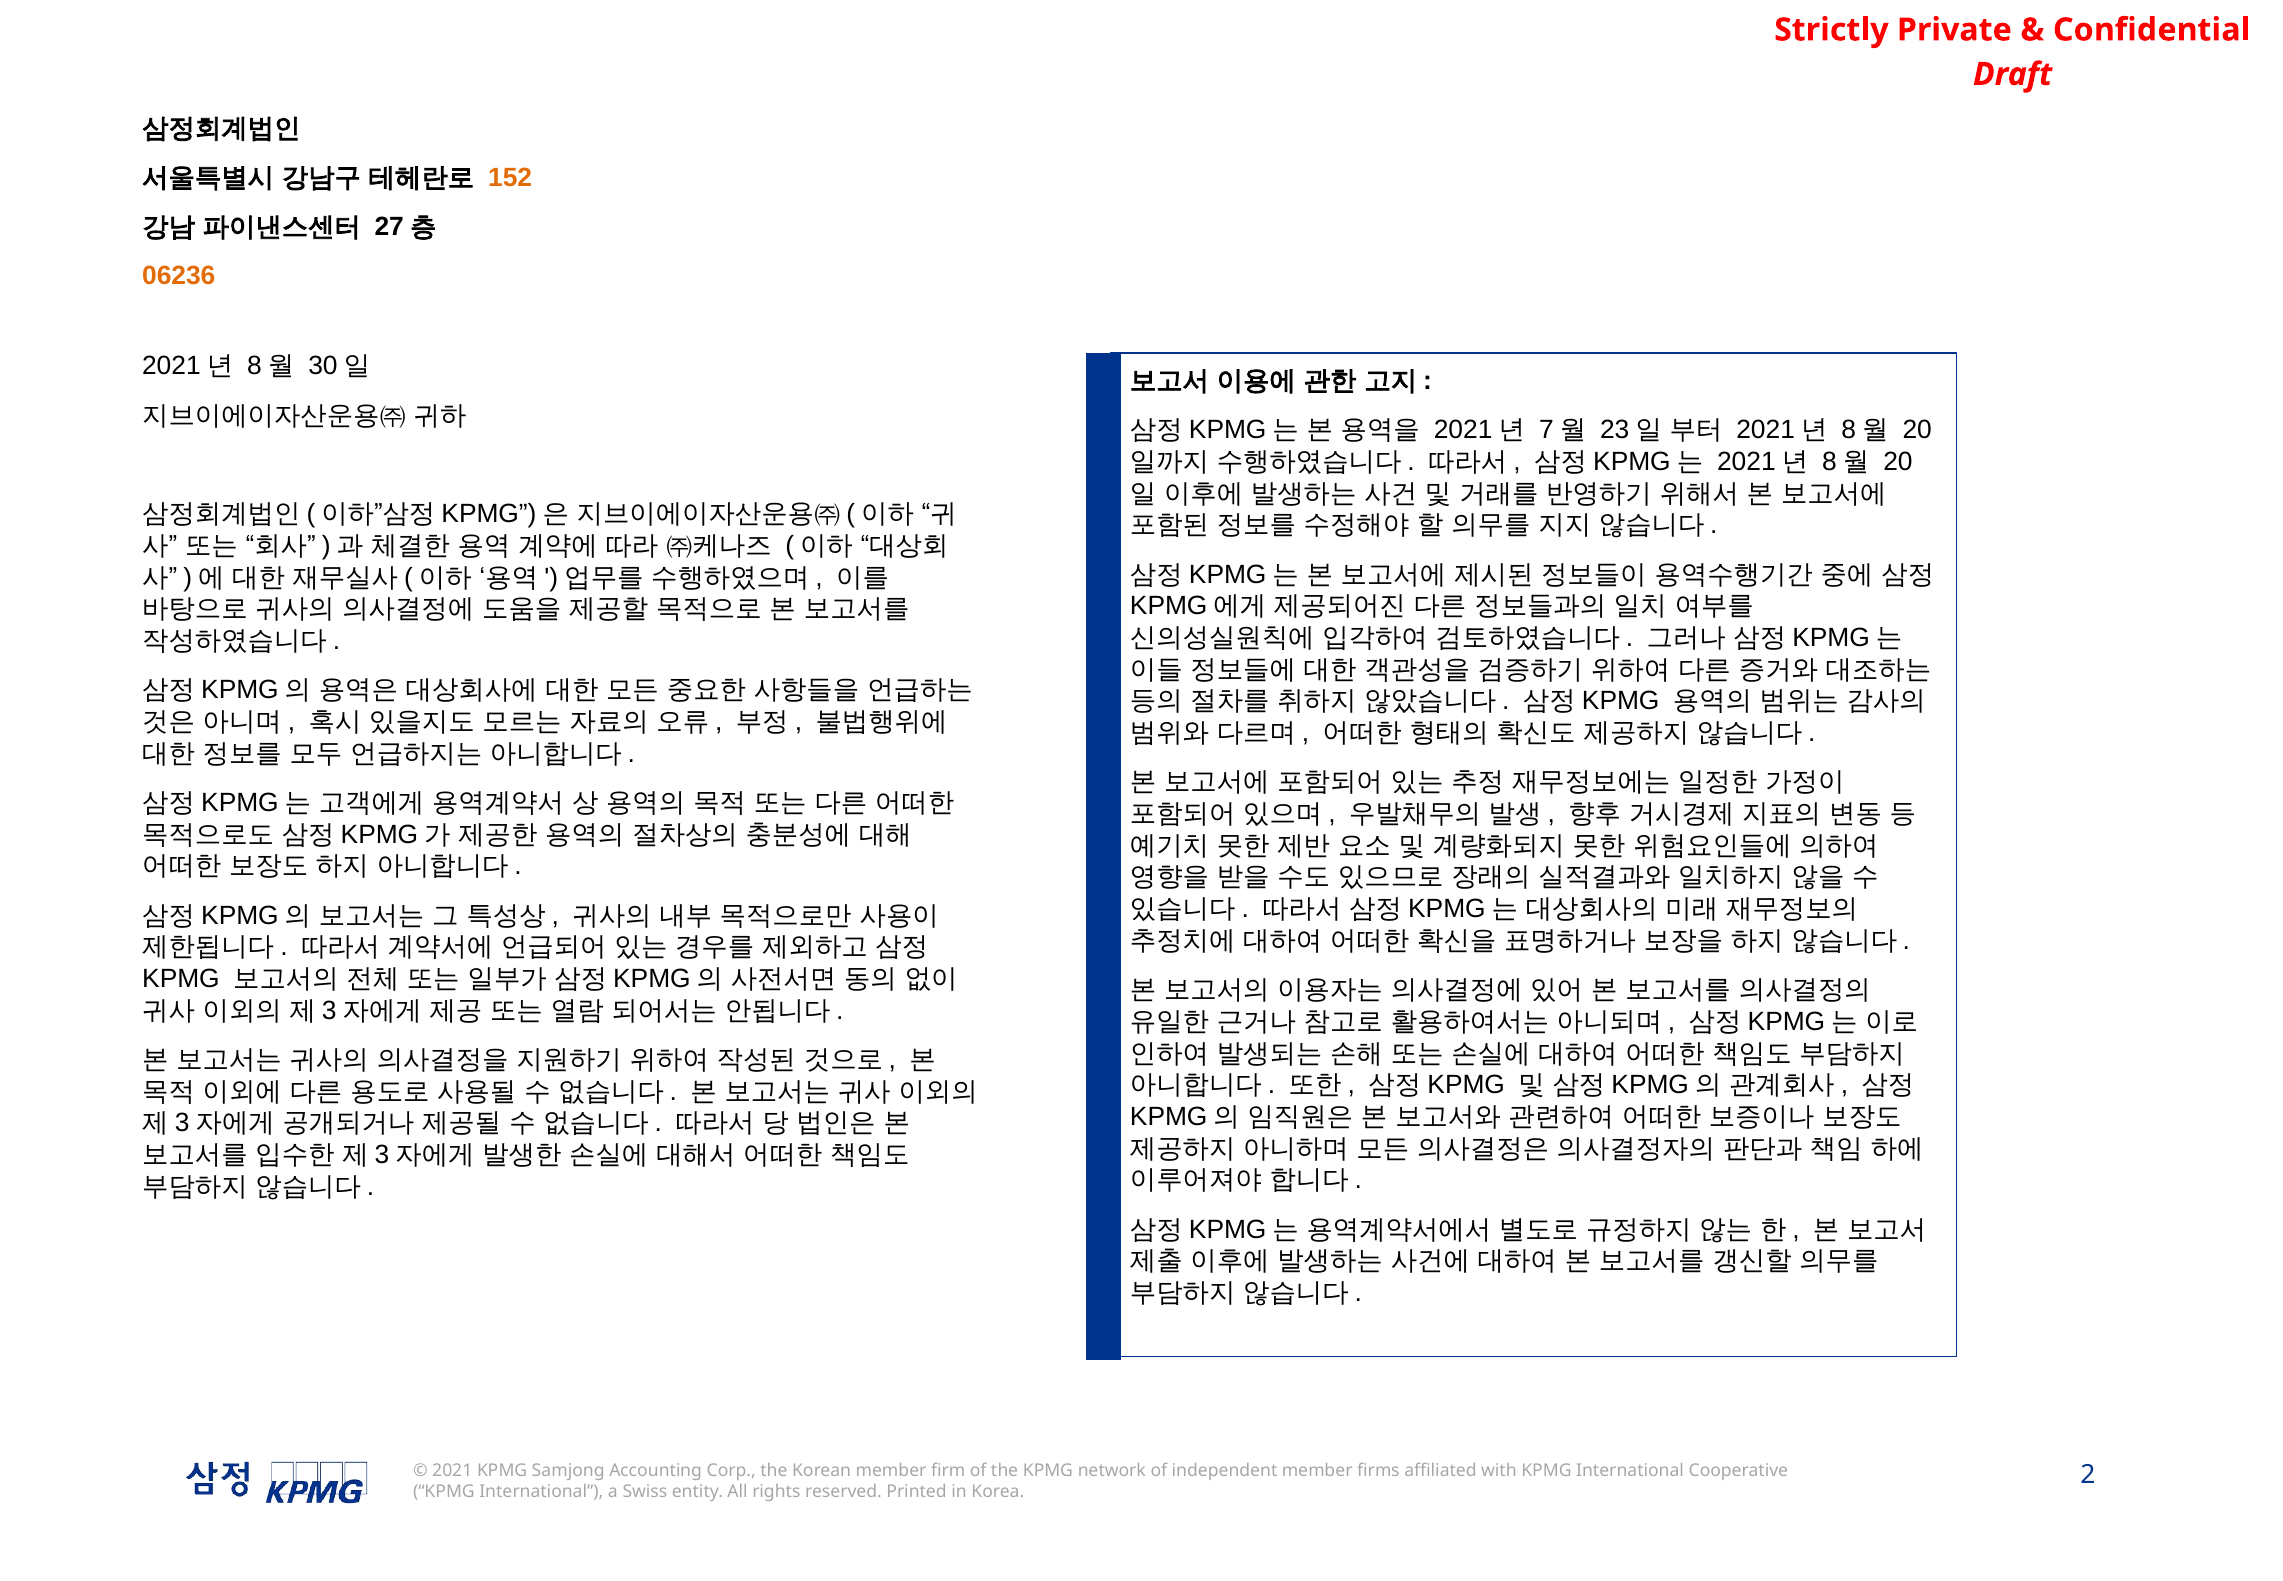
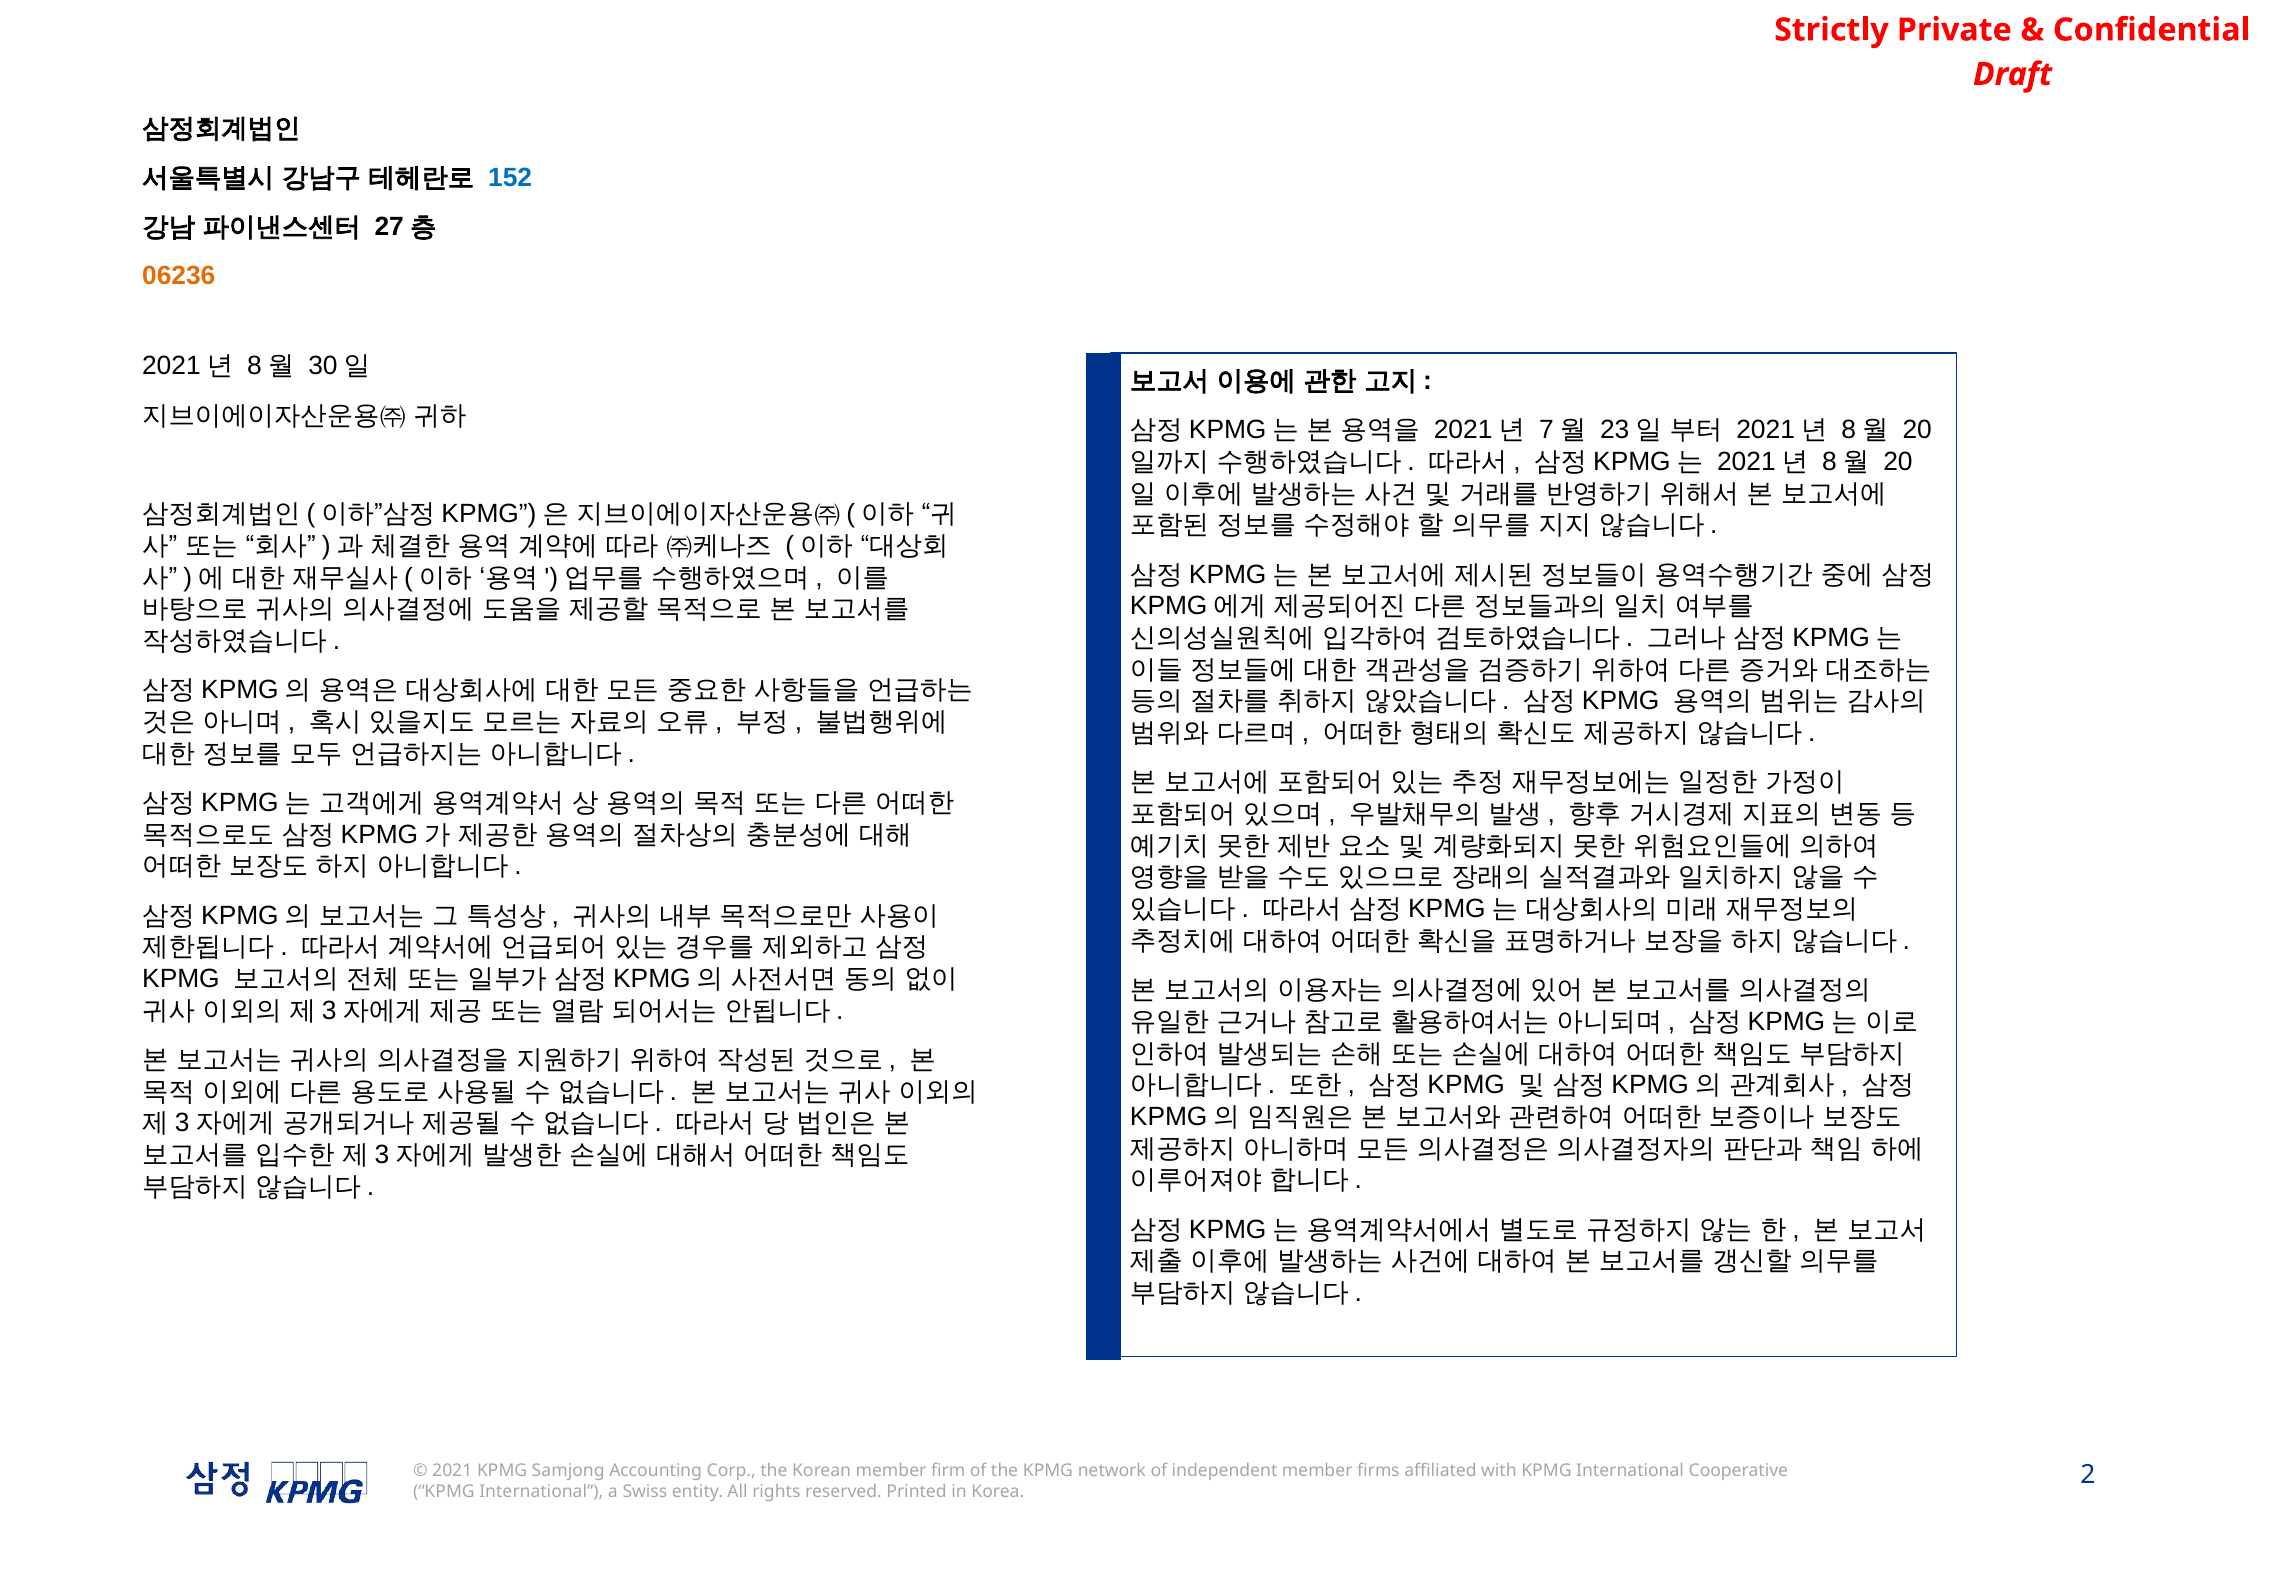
152 colour: orange -> blue
